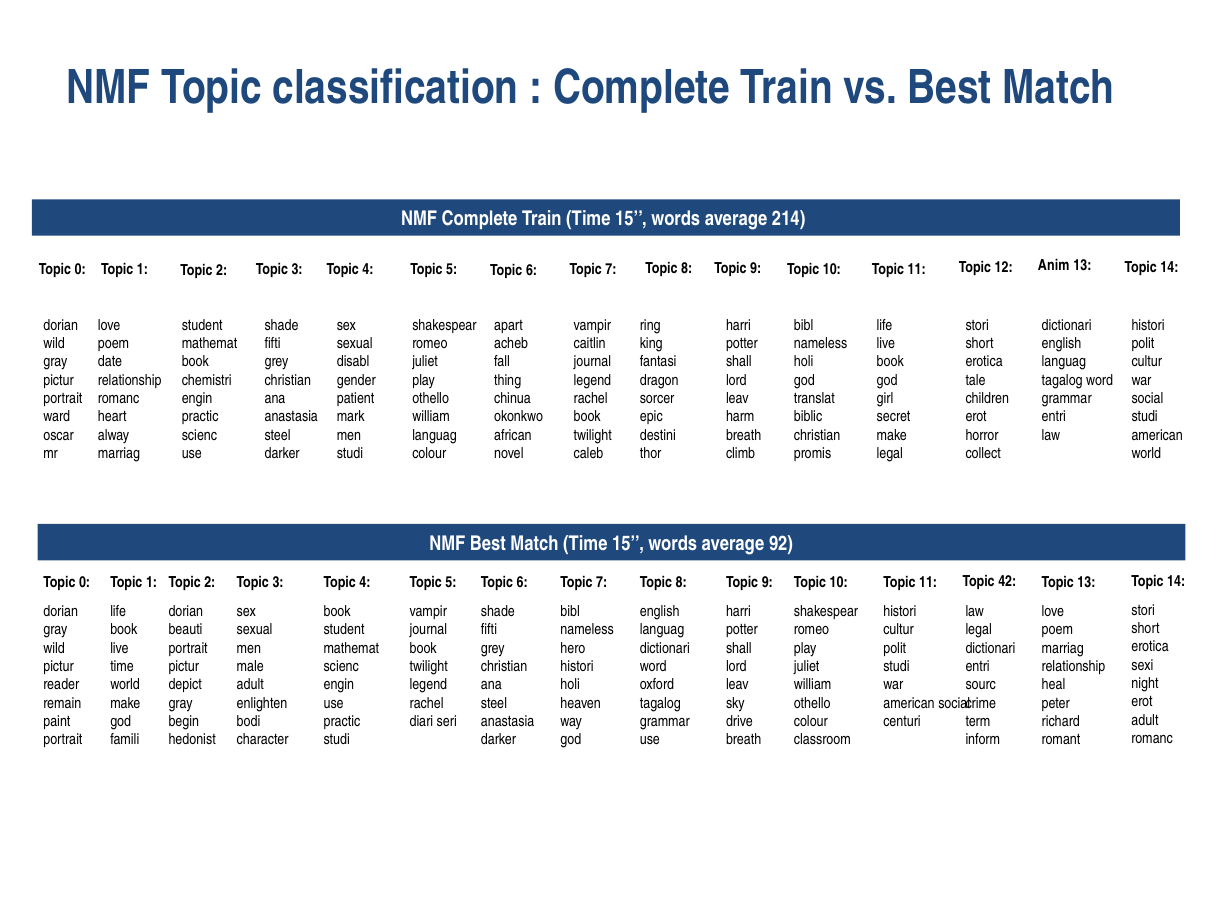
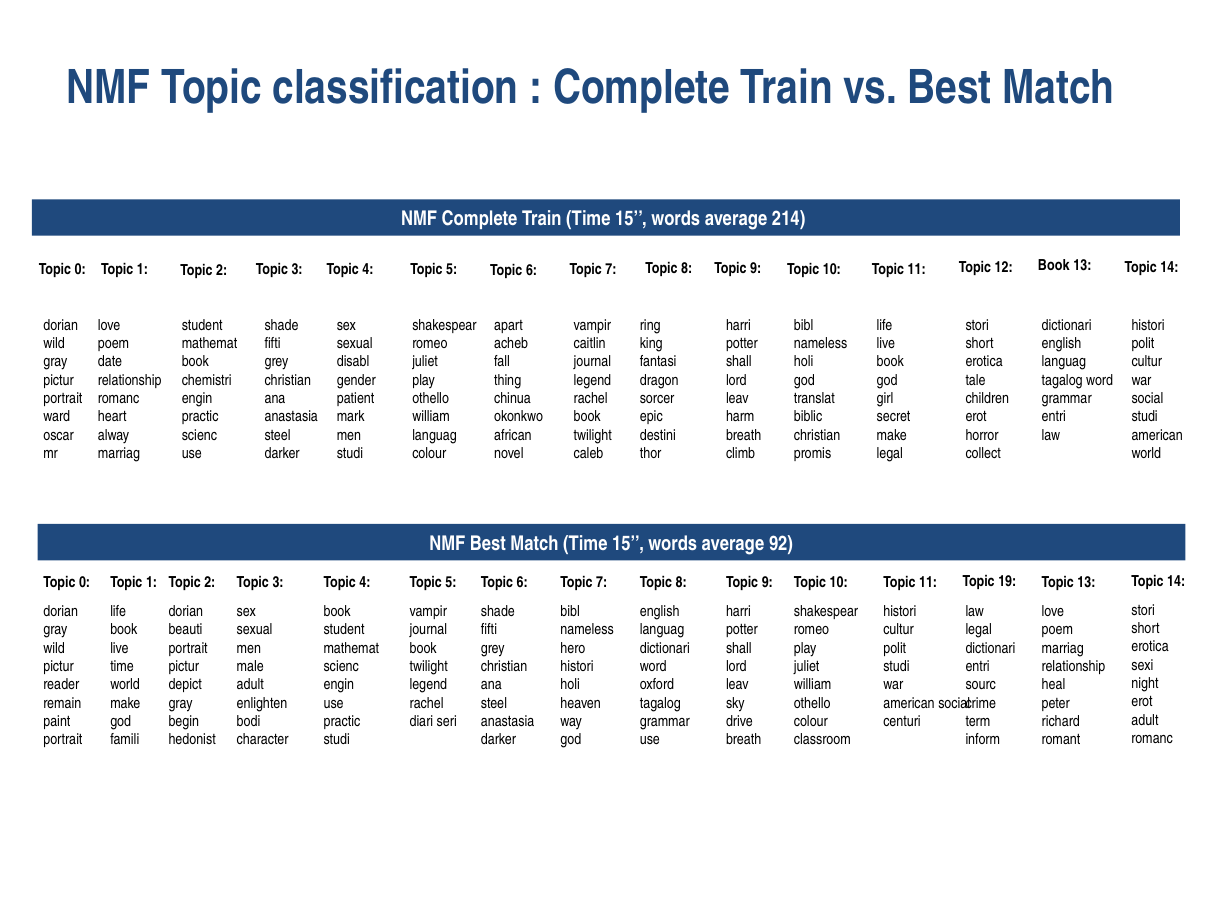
12 Anim: Anim -> Book
42: 42 -> 19
